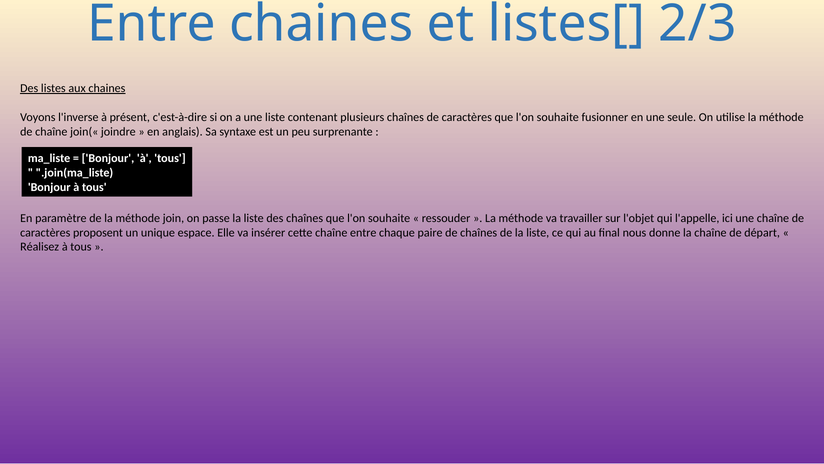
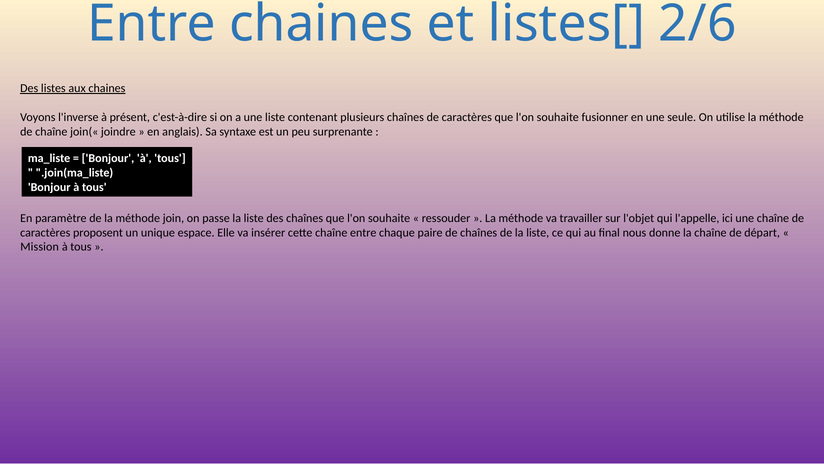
2/3: 2/3 -> 2/6
Réalisez: Réalisez -> Mission
